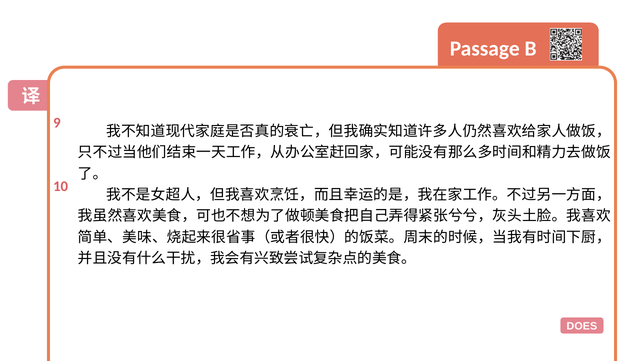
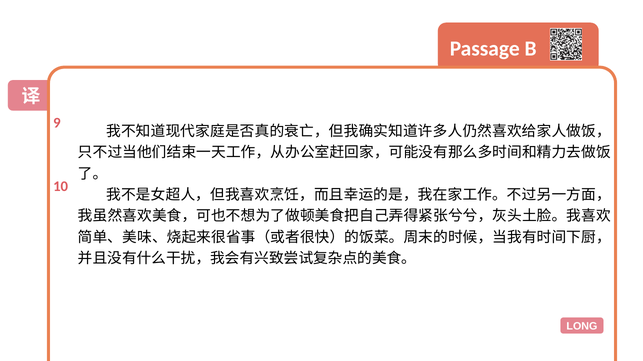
DOES: DOES -> LONG
